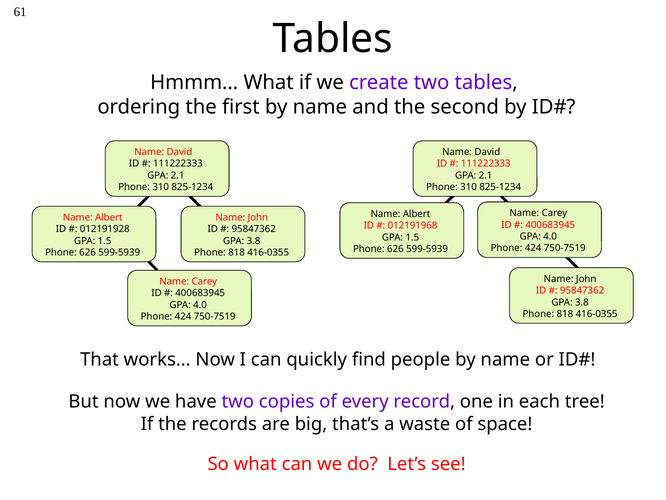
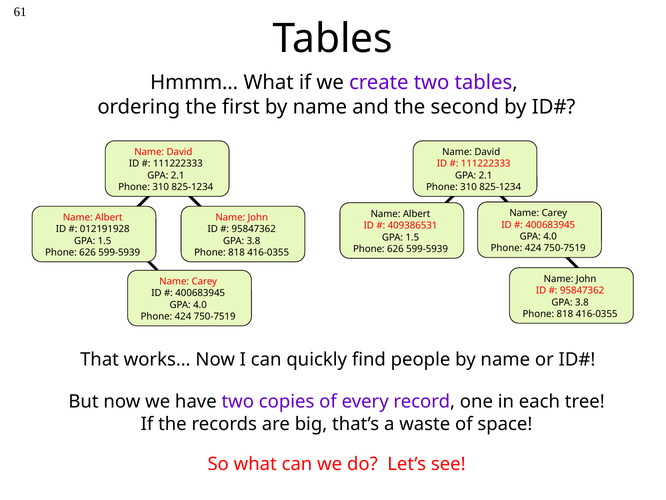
012191968: 012191968 -> 409386531
